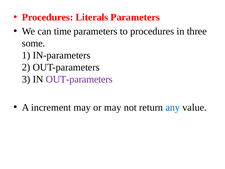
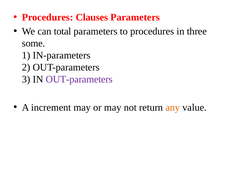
Literals: Literals -> Clauses
time: time -> total
any colour: blue -> orange
